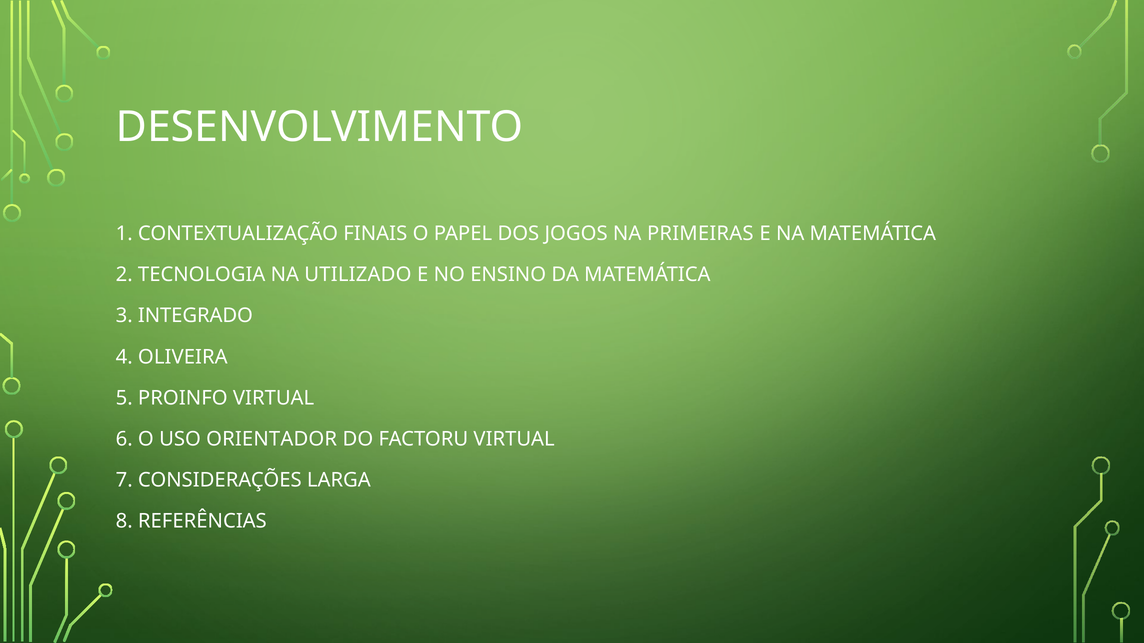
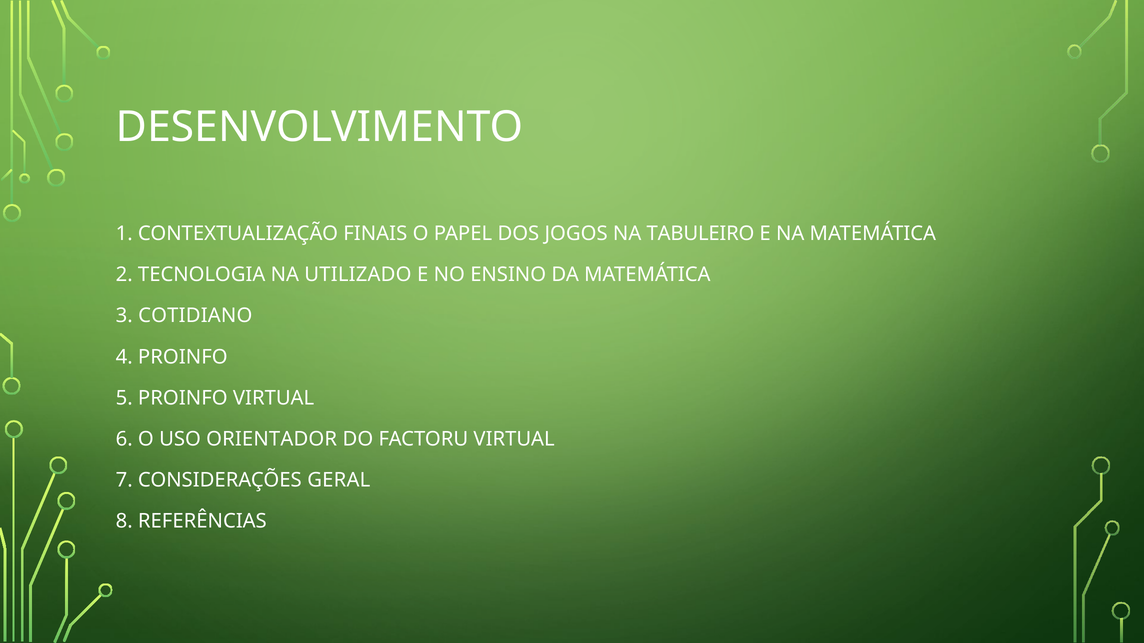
PRIMEIRAS: PRIMEIRAS -> TABULEIRO
INTEGRADO: INTEGRADO -> COTIDIANO
4 OLIVEIRA: OLIVEIRA -> PROINFO
LARGA: LARGA -> GERAL
